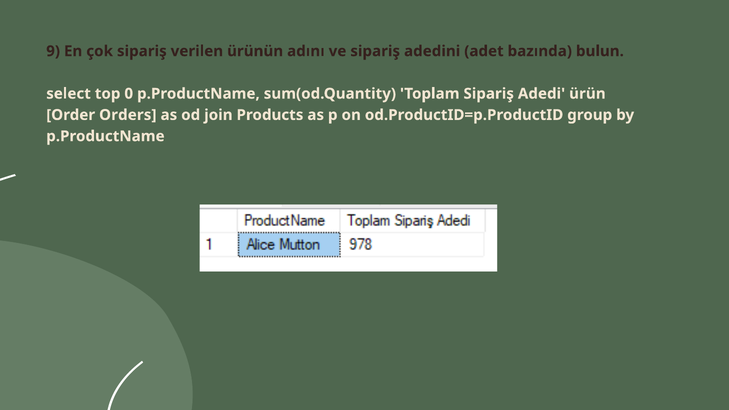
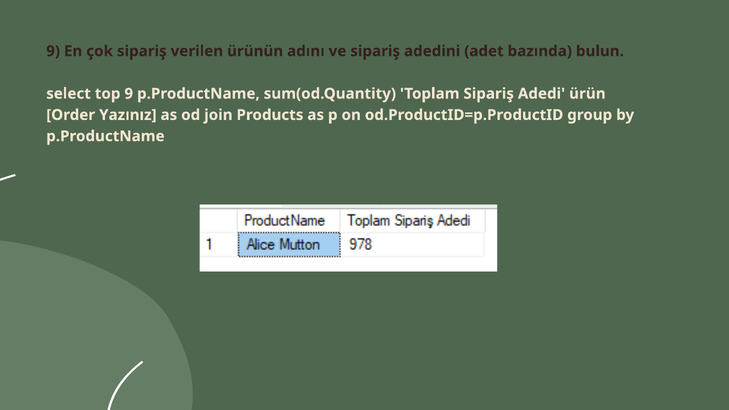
top 0: 0 -> 9
Orders: Orders -> Yazınız
